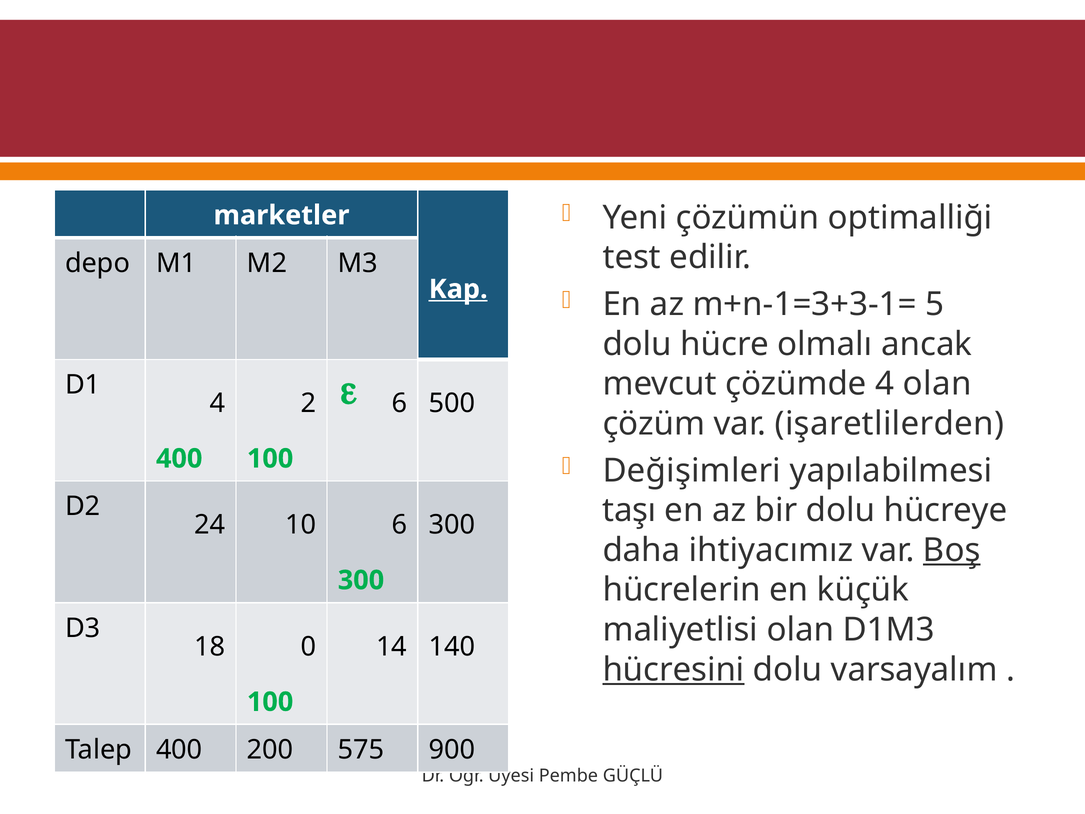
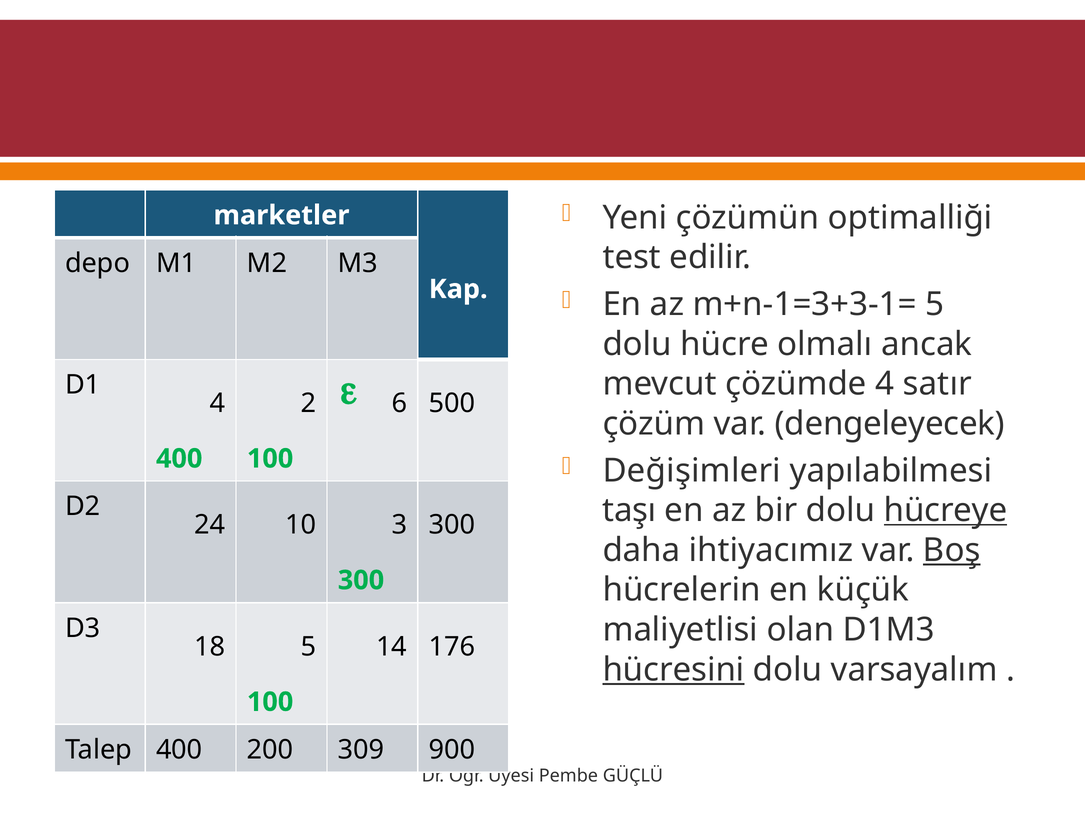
Kap underline: present -> none
4 olan: olan -> satır
işaretlilerden: işaretlilerden -> dengeleyecek
hücreye underline: none -> present
10 6: 6 -> 3
18 0: 0 -> 5
140: 140 -> 176
575: 575 -> 309
